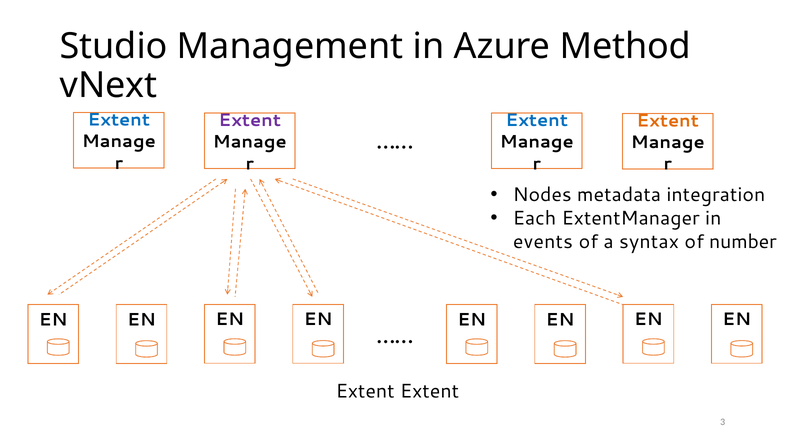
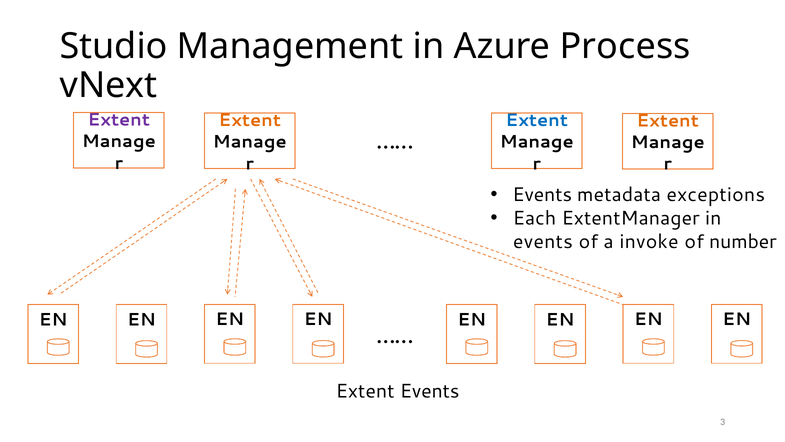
Method: Method -> Process
Extent at (119, 120) colour: blue -> purple
Extent at (250, 120) colour: purple -> orange
Nodes at (542, 195): Nodes -> Events
integration: integration -> exceptions
syntax: syntax -> invoke
Extent Extent: Extent -> Events
